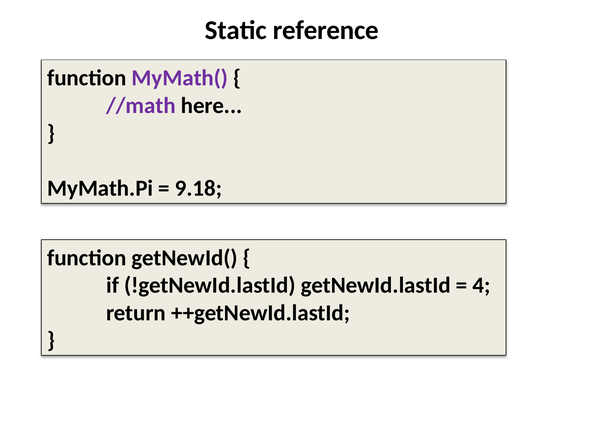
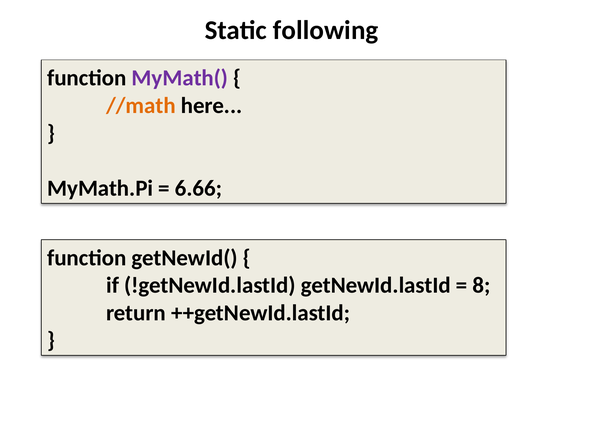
reference: reference -> following
//math colour: purple -> orange
9.18: 9.18 -> 6.66
4: 4 -> 8
